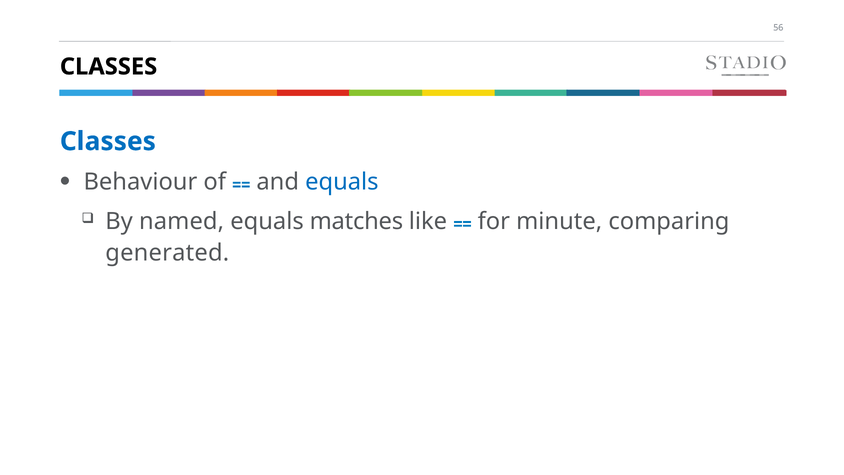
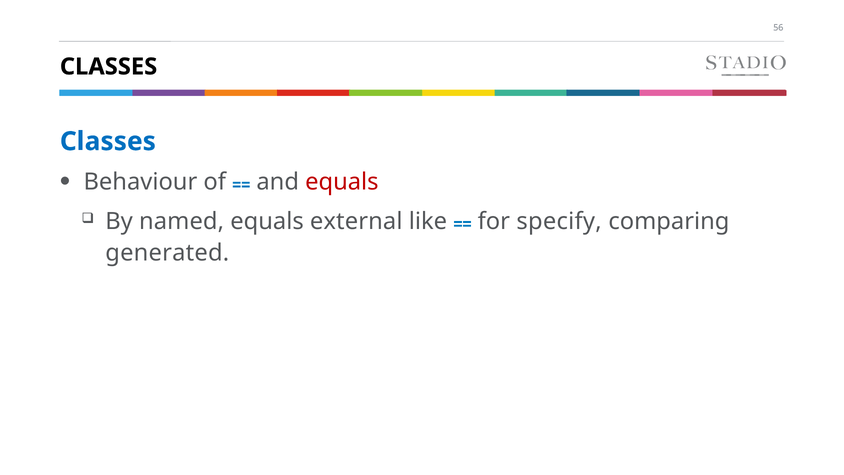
equals at (342, 182) colour: blue -> red
matches: matches -> external
minute: minute -> specify
